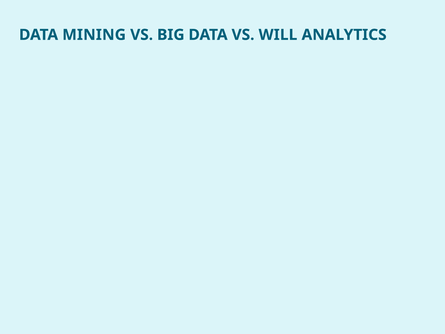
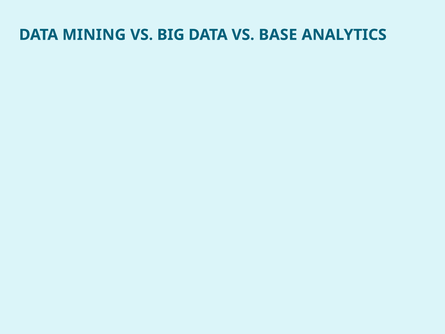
WILL: WILL -> BASE
